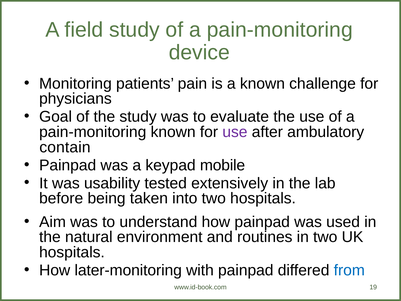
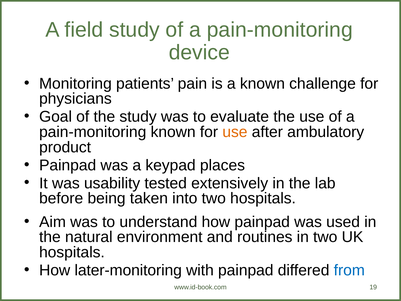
use at (235, 132) colour: purple -> orange
contain: contain -> product
mobile: mobile -> places
